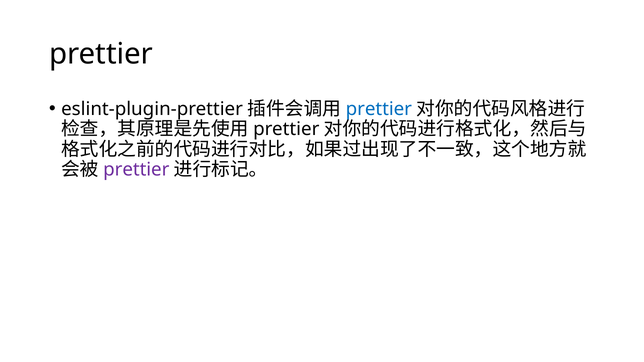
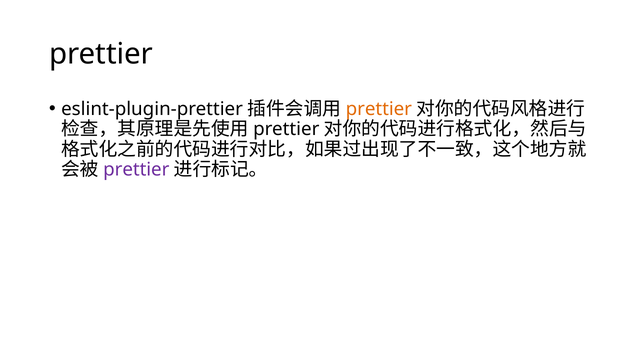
prettier at (379, 109) colour: blue -> orange
